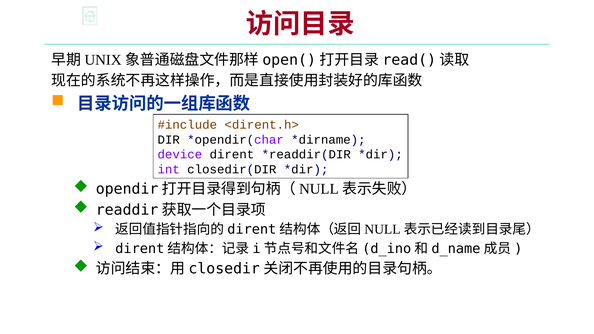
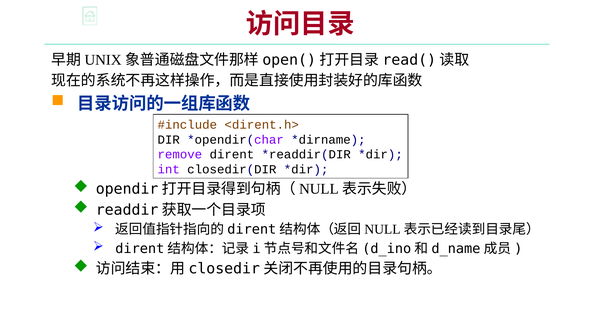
device: device -> remove
